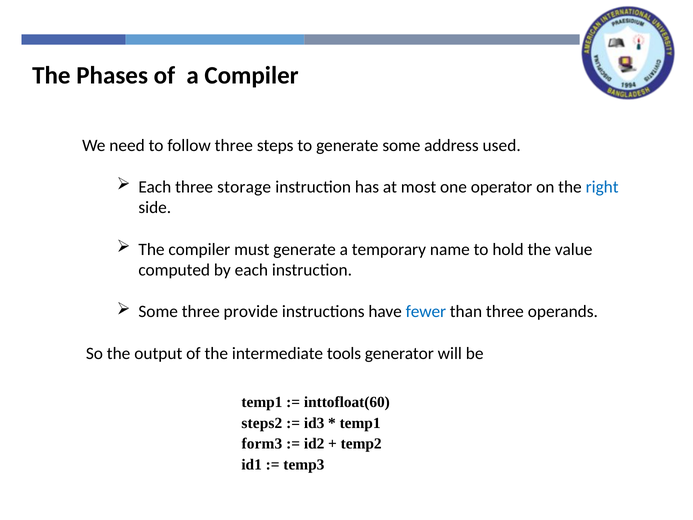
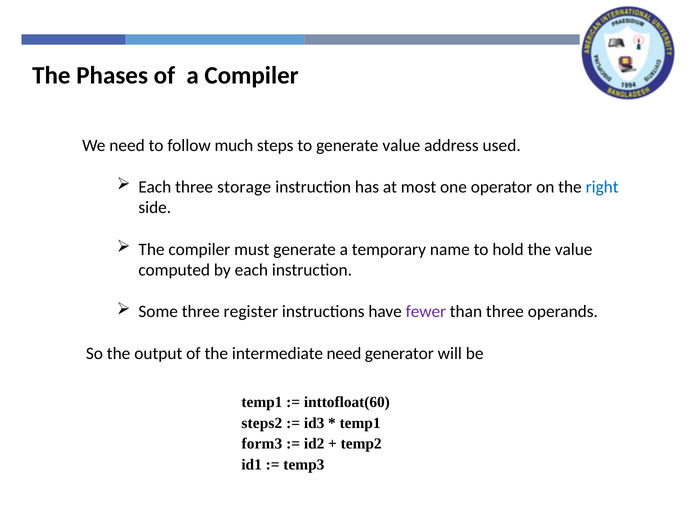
follow three: three -> much
generate some: some -> value
provide: provide -> register
fewer colour: blue -> purple
intermediate tools: tools -> need
